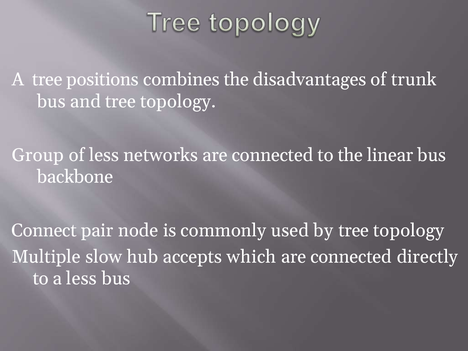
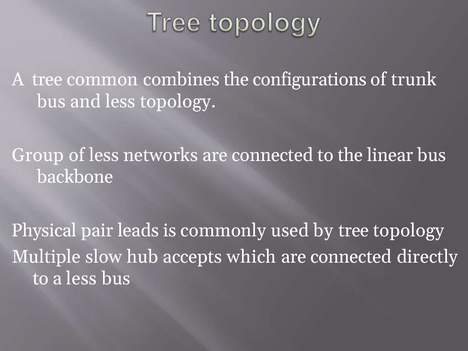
positions: positions -> common
disadvantages: disadvantages -> configurations
and tree: tree -> less
Connect: Connect -> Physical
node: node -> leads
